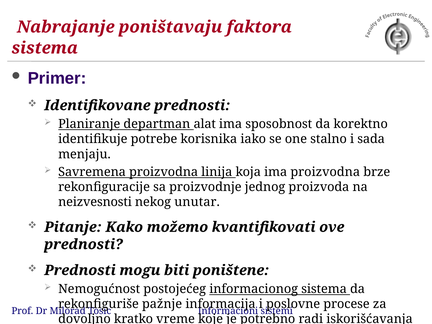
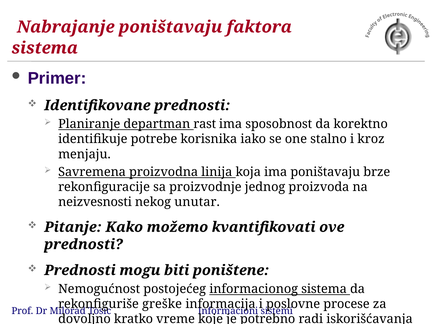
alat: alat -> rast
sada: sada -> kroz
ima proizvodna: proizvodna -> poništavaju
pažnje: pažnje -> greške
